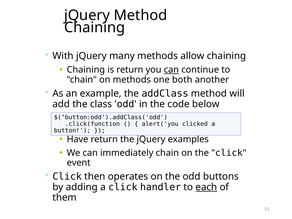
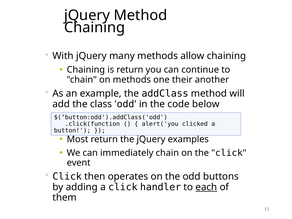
can at (171, 70) underline: present -> none
both: both -> their
Have: Have -> Most
